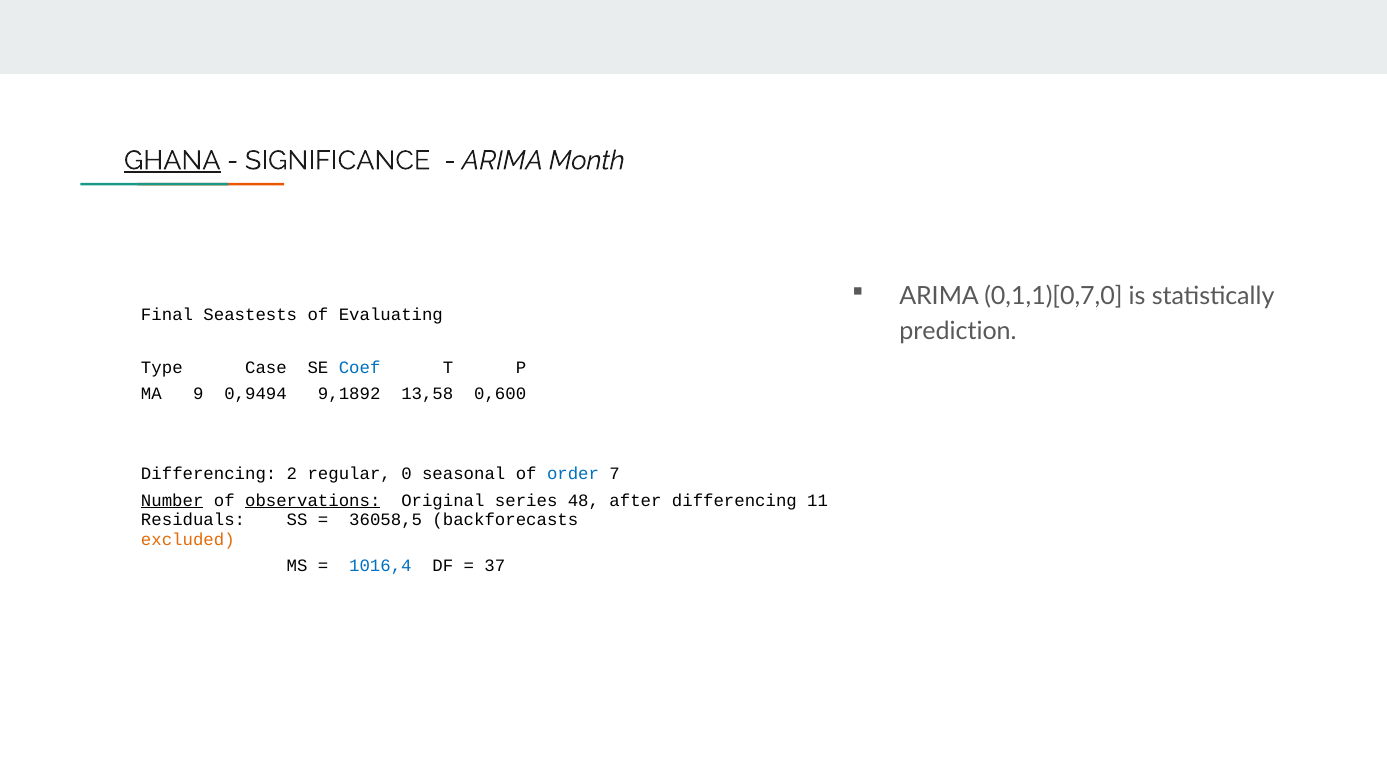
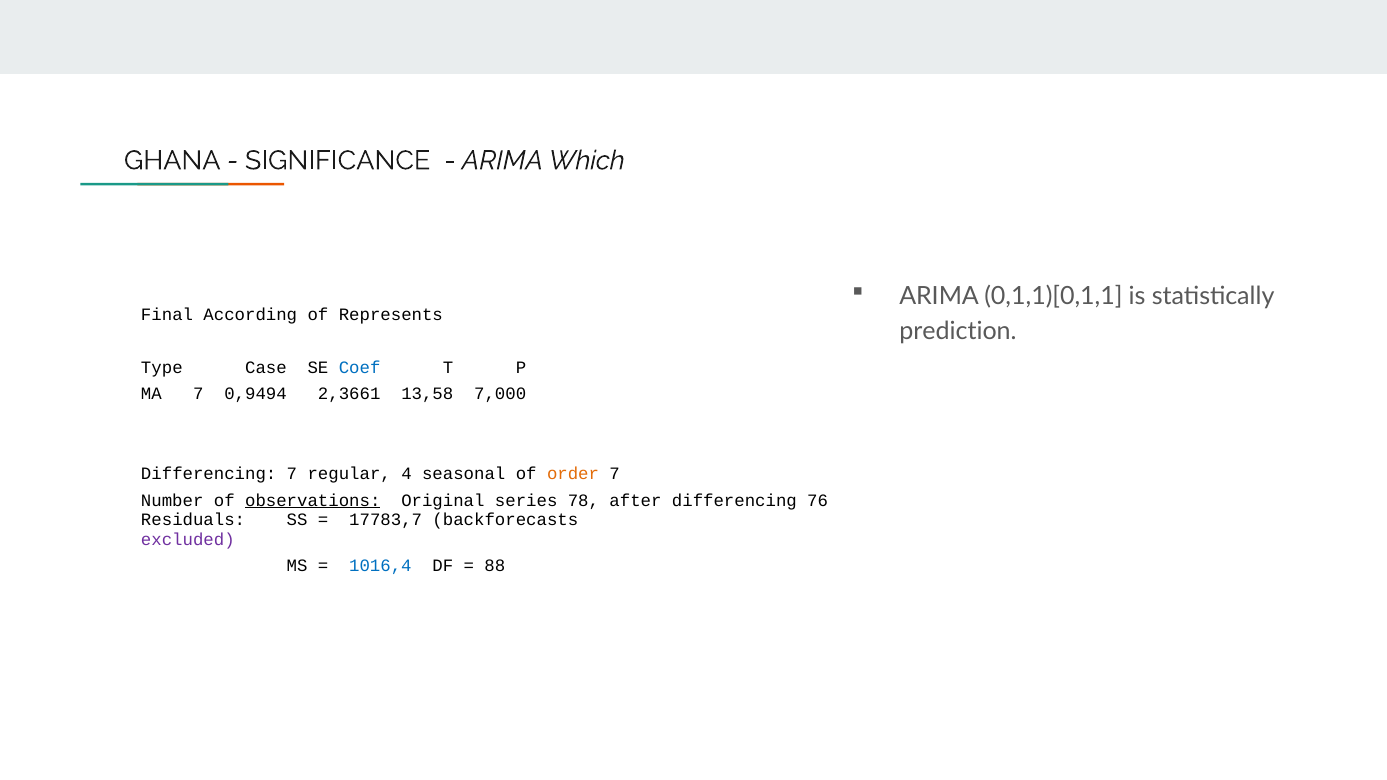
GHANA underline: present -> none
Month: Month -> Which
0,1,1)[0,7,0: 0,1,1)[0,7,0 -> 0,1,1)[0,1,1
Seastests: Seastests -> According
Evaluating: Evaluating -> Represents
MA 9: 9 -> 7
9,1892: 9,1892 -> 2,3661
0,600: 0,600 -> 7,000
Differencing 2: 2 -> 7
0: 0 -> 4
order colour: blue -> orange
Number underline: present -> none
48: 48 -> 78
11: 11 -> 76
36058,5: 36058,5 -> 17783,7
excluded colour: orange -> purple
37: 37 -> 88
